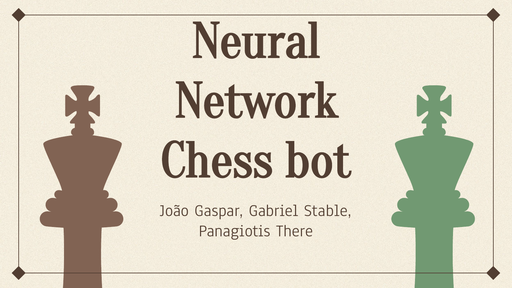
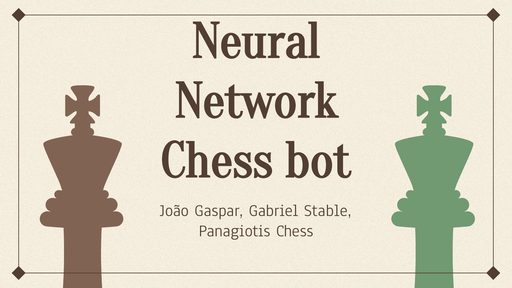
Panagiotis There: There -> Chess
